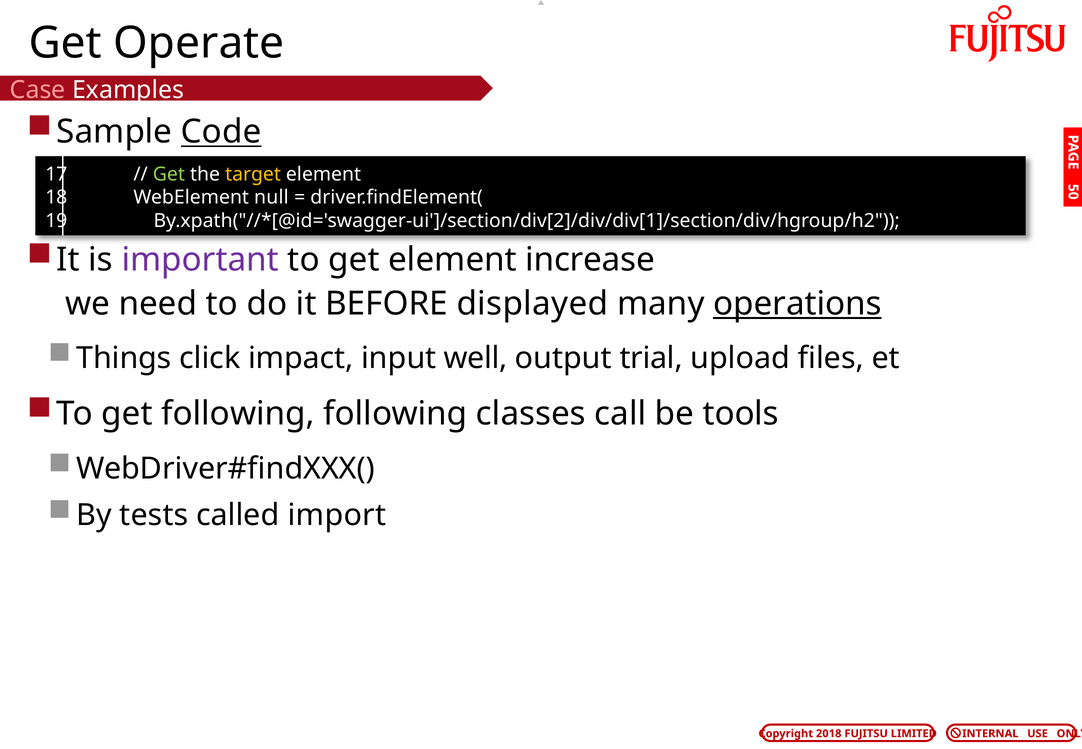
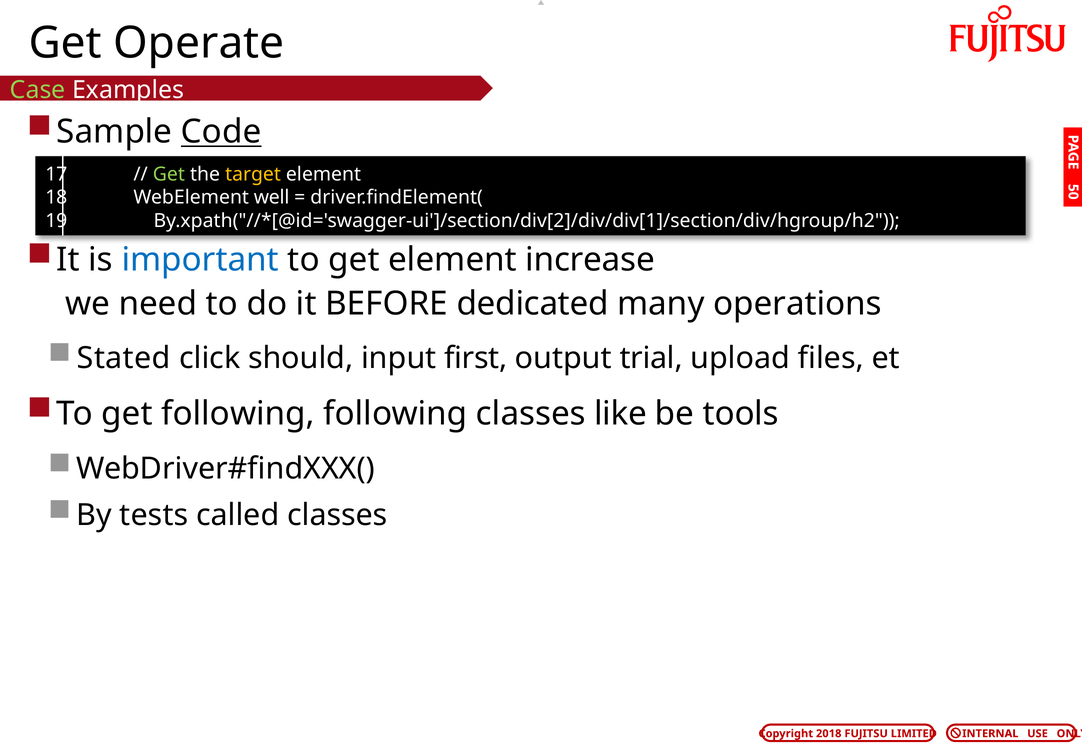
Case colour: pink -> light green
null: null -> well
important colour: purple -> blue
displayed: displayed -> dedicated
operations underline: present -> none
Things: Things -> Stated
impact: impact -> should
well: well -> first
call: call -> like
called import: import -> classes
